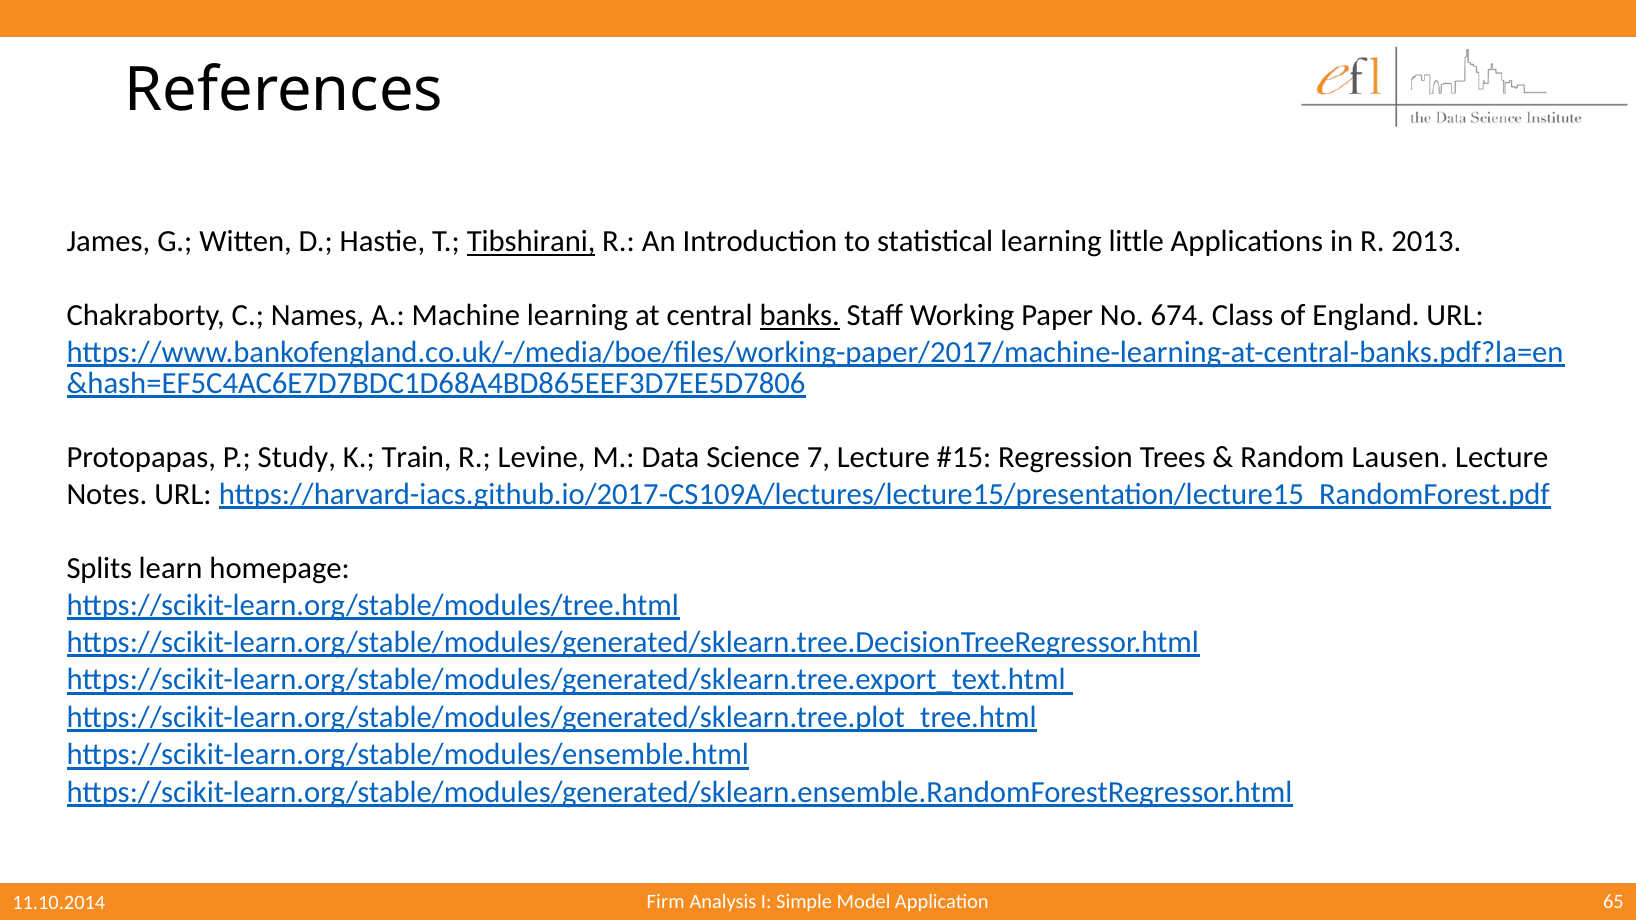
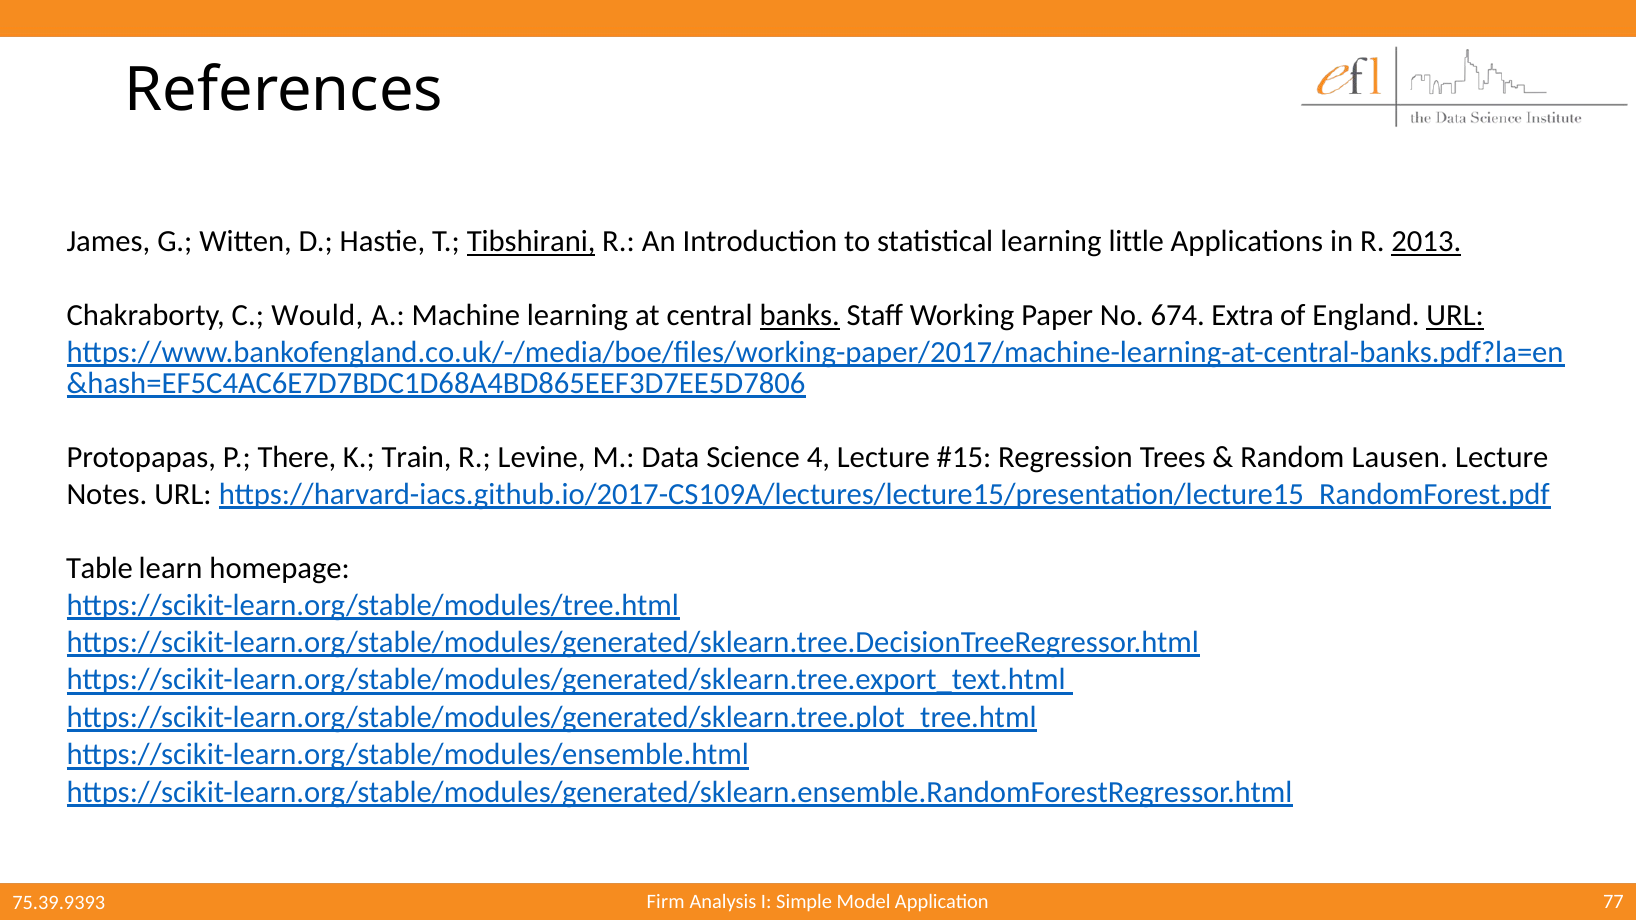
2013 underline: none -> present
Names: Names -> Would
Class: Class -> Extra
URL at (1455, 316) underline: none -> present
Study: Study -> There
7: 7 -> 4
Splits: Splits -> Table
65: 65 -> 77
11.10.2014: 11.10.2014 -> 75.39.9393
